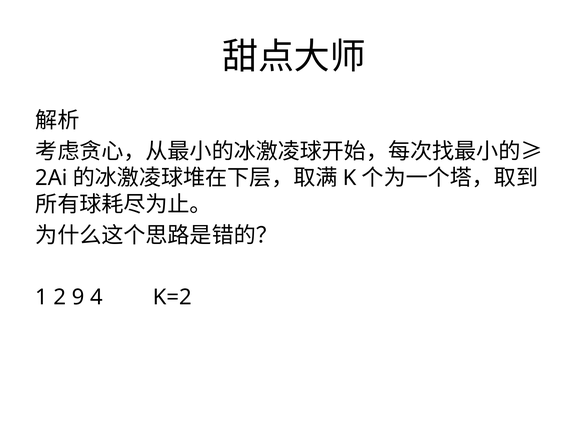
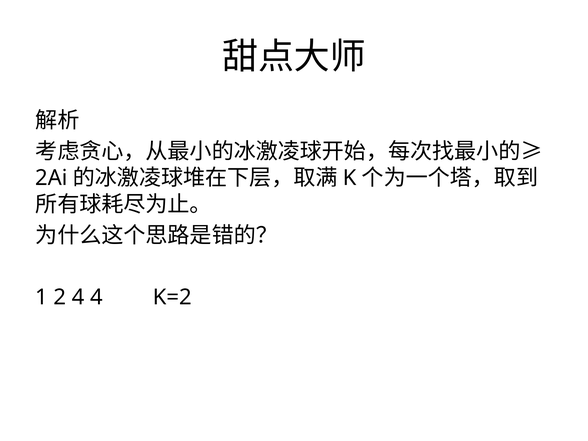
2 9: 9 -> 4
